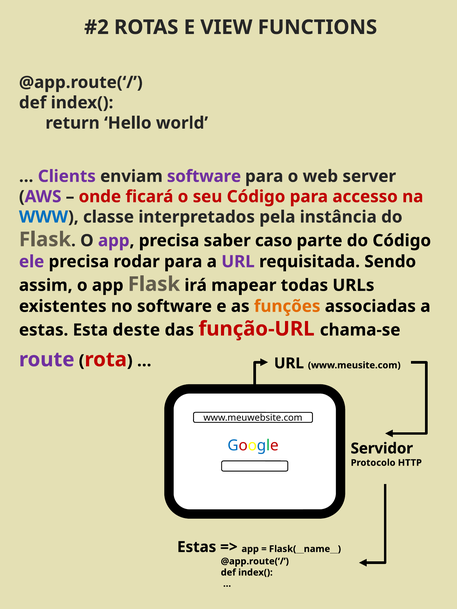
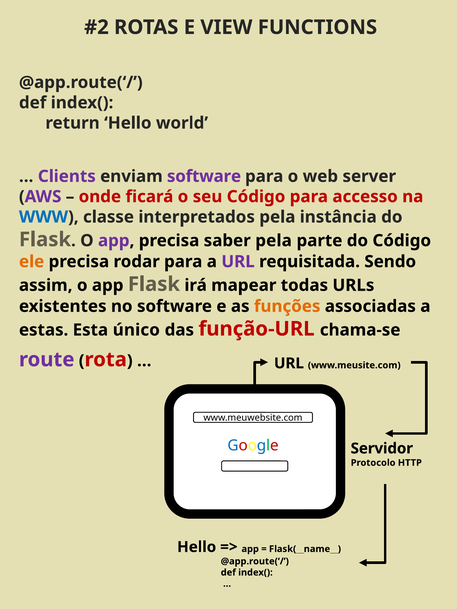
saber caso: caso -> pela
ele colour: purple -> orange
deste: deste -> único
Estas at (197, 547): Estas -> Hello
